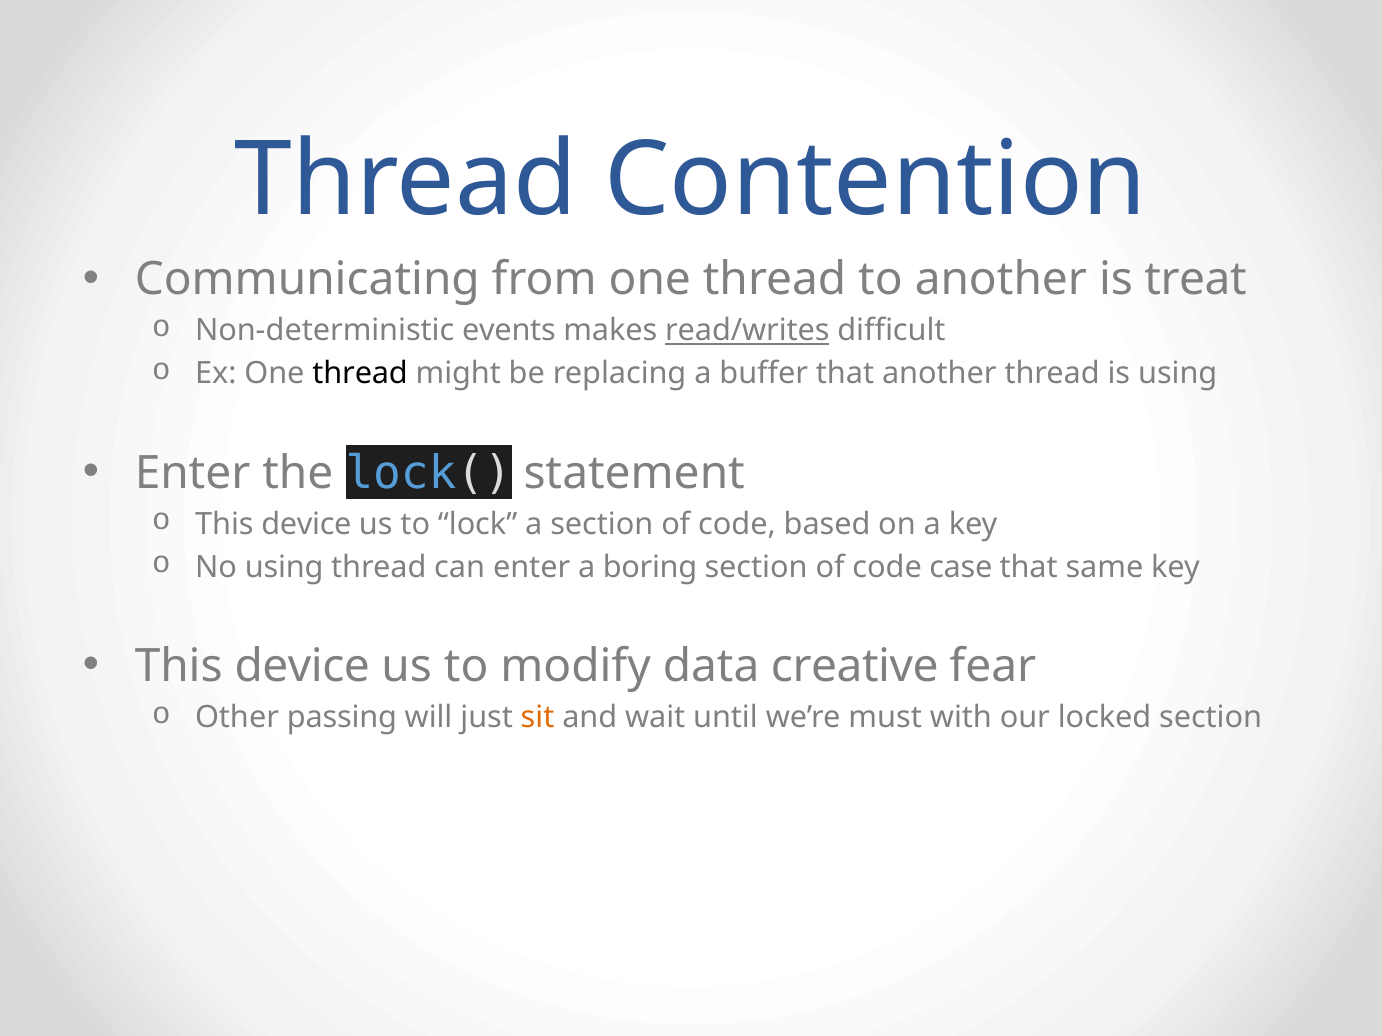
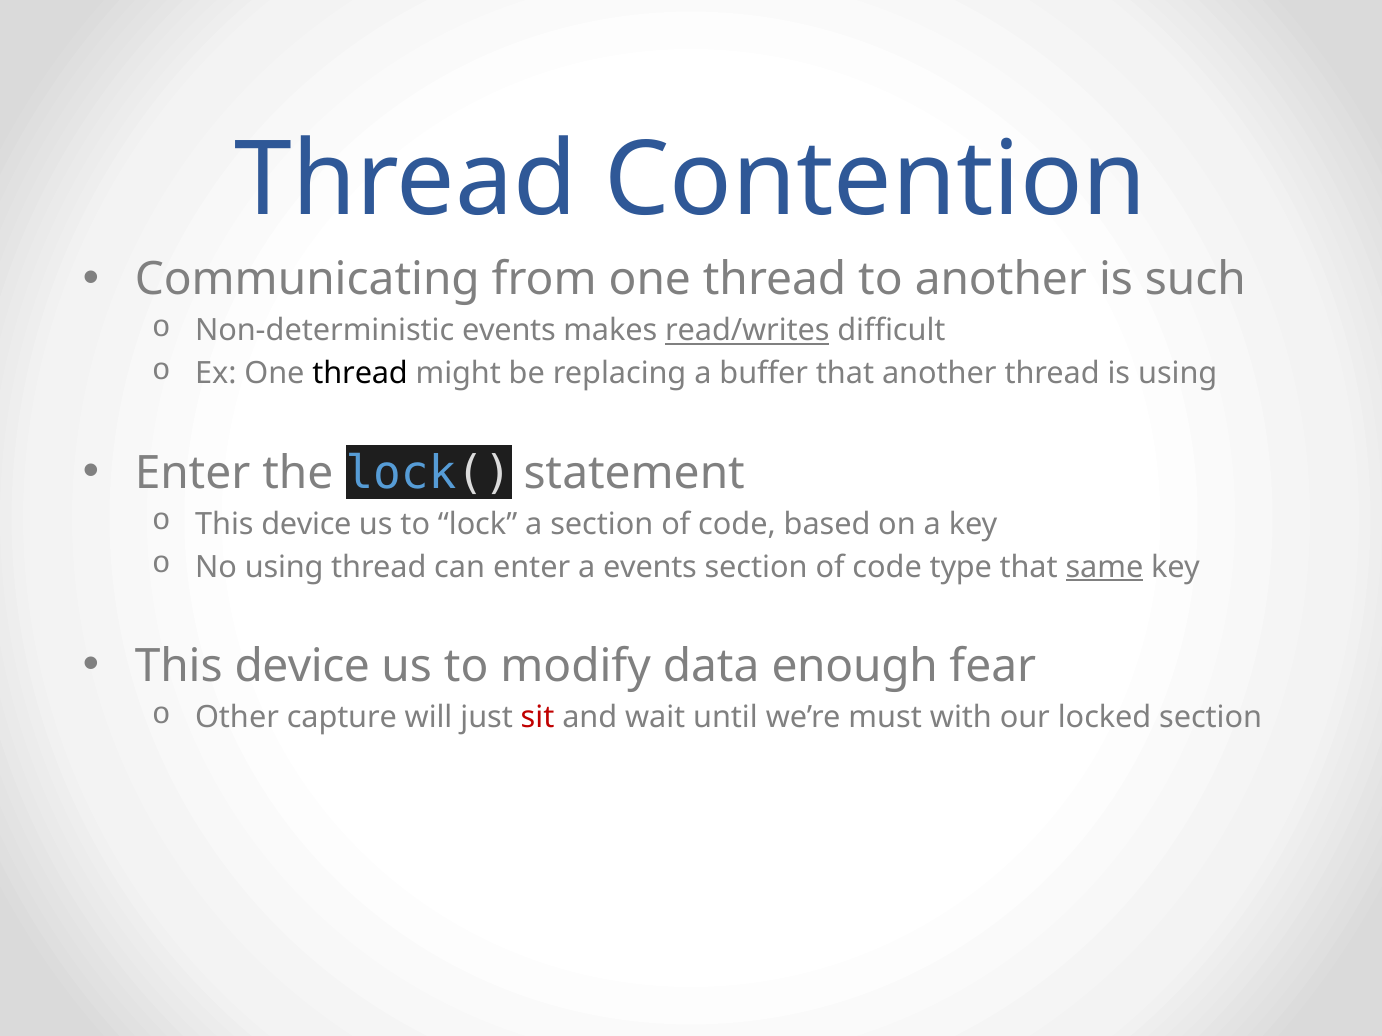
treat: treat -> such
a boring: boring -> events
case: case -> type
same underline: none -> present
creative: creative -> enough
passing: passing -> capture
sit colour: orange -> red
